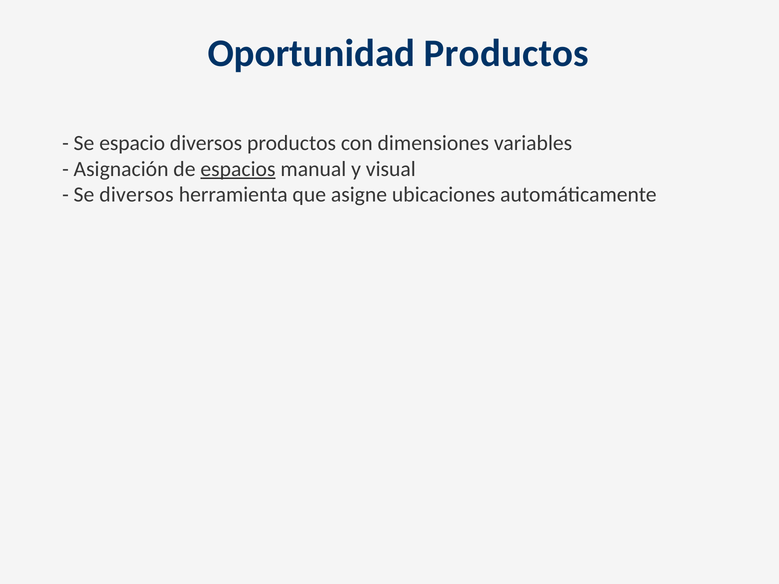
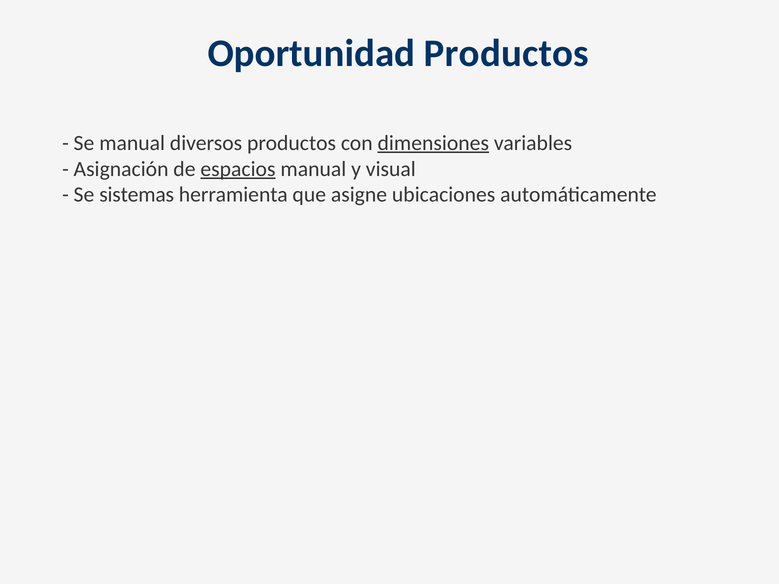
Se espacio: espacio -> manual
dimensiones underline: none -> present
Se diversos: diversos -> sistemas
